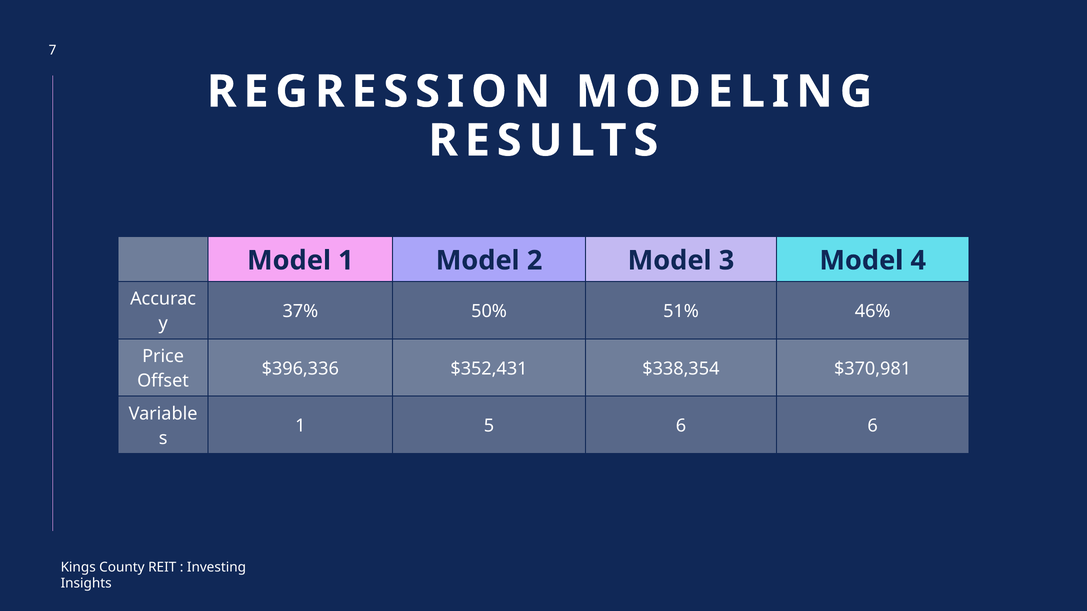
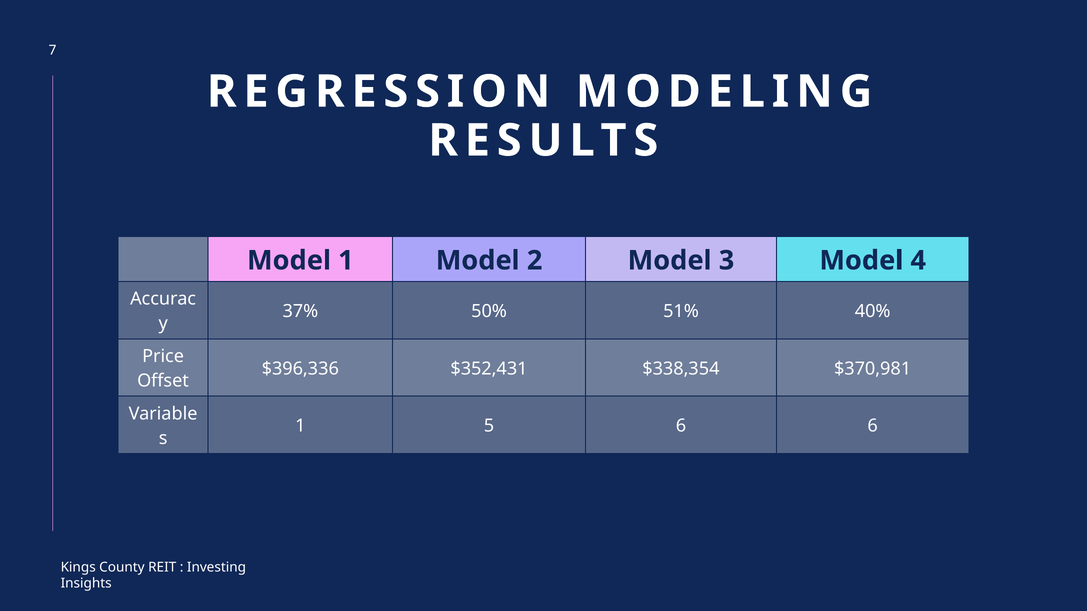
46%: 46% -> 40%
